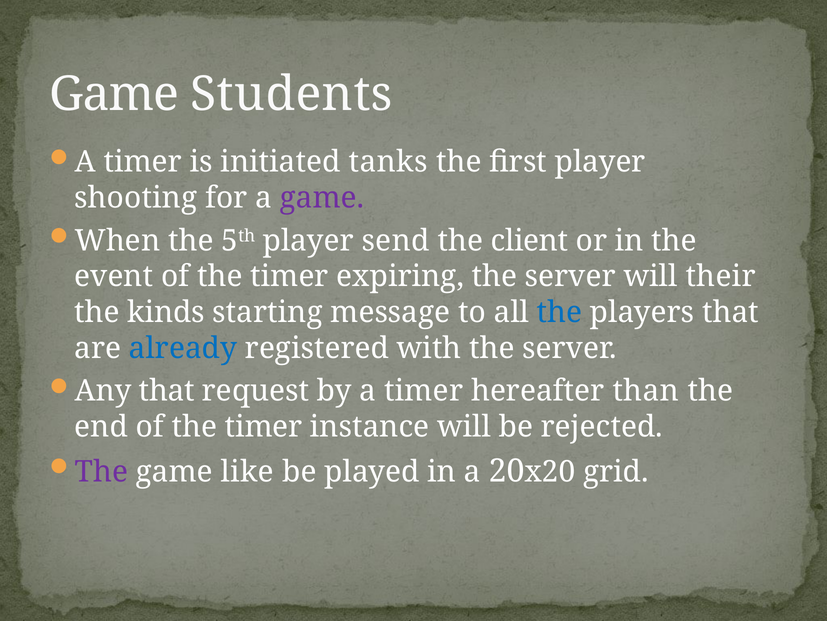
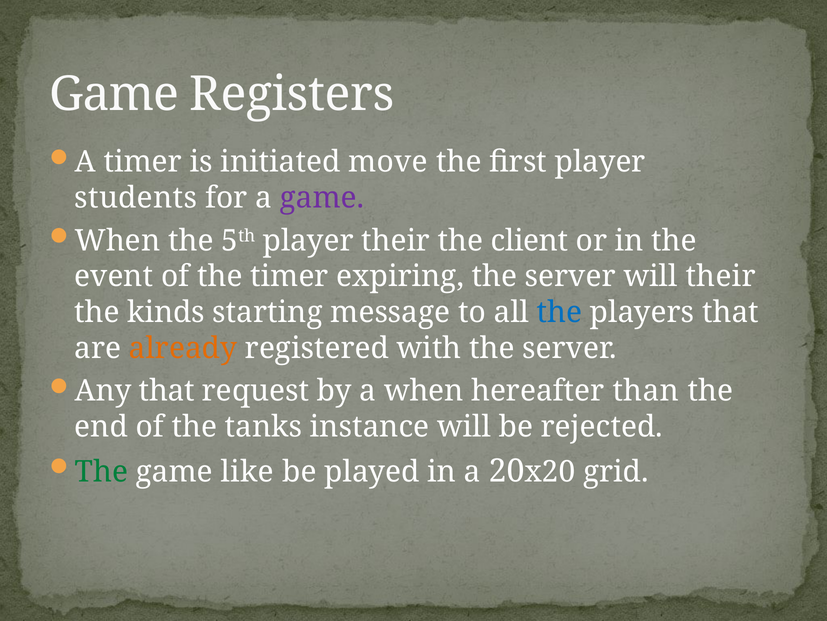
Students: Students -> Registers
tanks: tanks -> move
shooting: shooting -> students
player send: send -> their
already colour: blue -> orange
by a timer: timer -> when
end of the timer: timer -> tanks
The at (101, 471) colour: purple -> green
